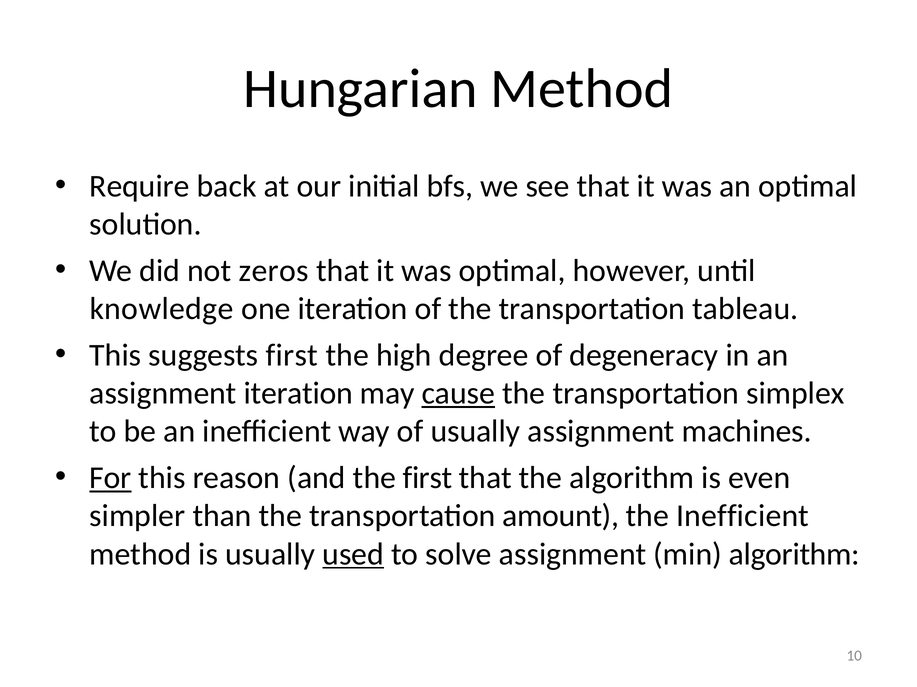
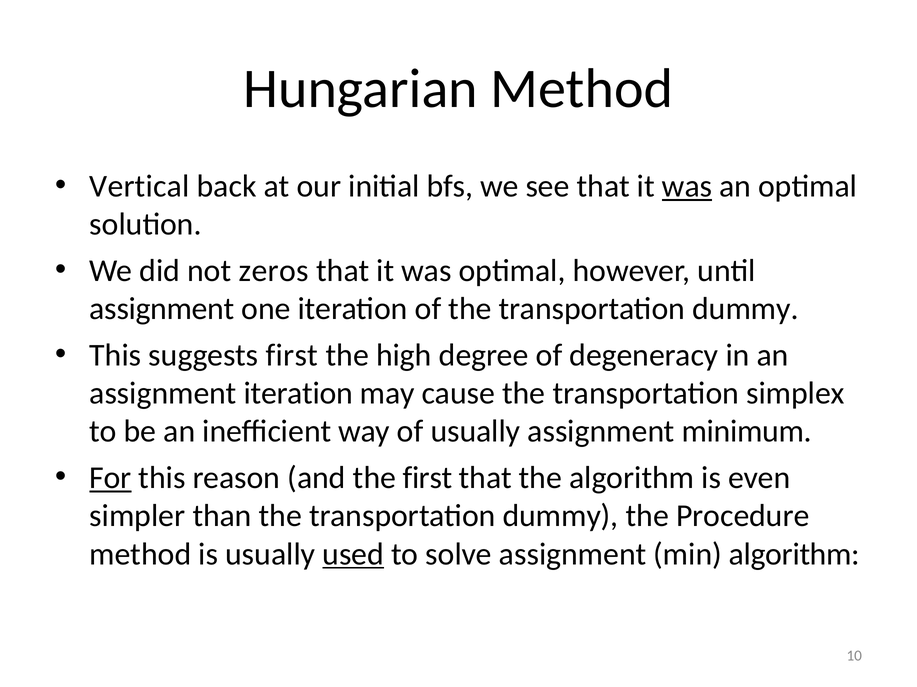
Require: Require -> Vertical
was at (687, 186) underline: none -> present
knowledge at (162, 309): knowledge -> assignment
of the transportation tableau: tableau -> dummy
cause underline: present -> none
machines: machines -> minimum
than the transportation amount: amount -> dummy
the Inefficient: Inefficient -> Procedure
